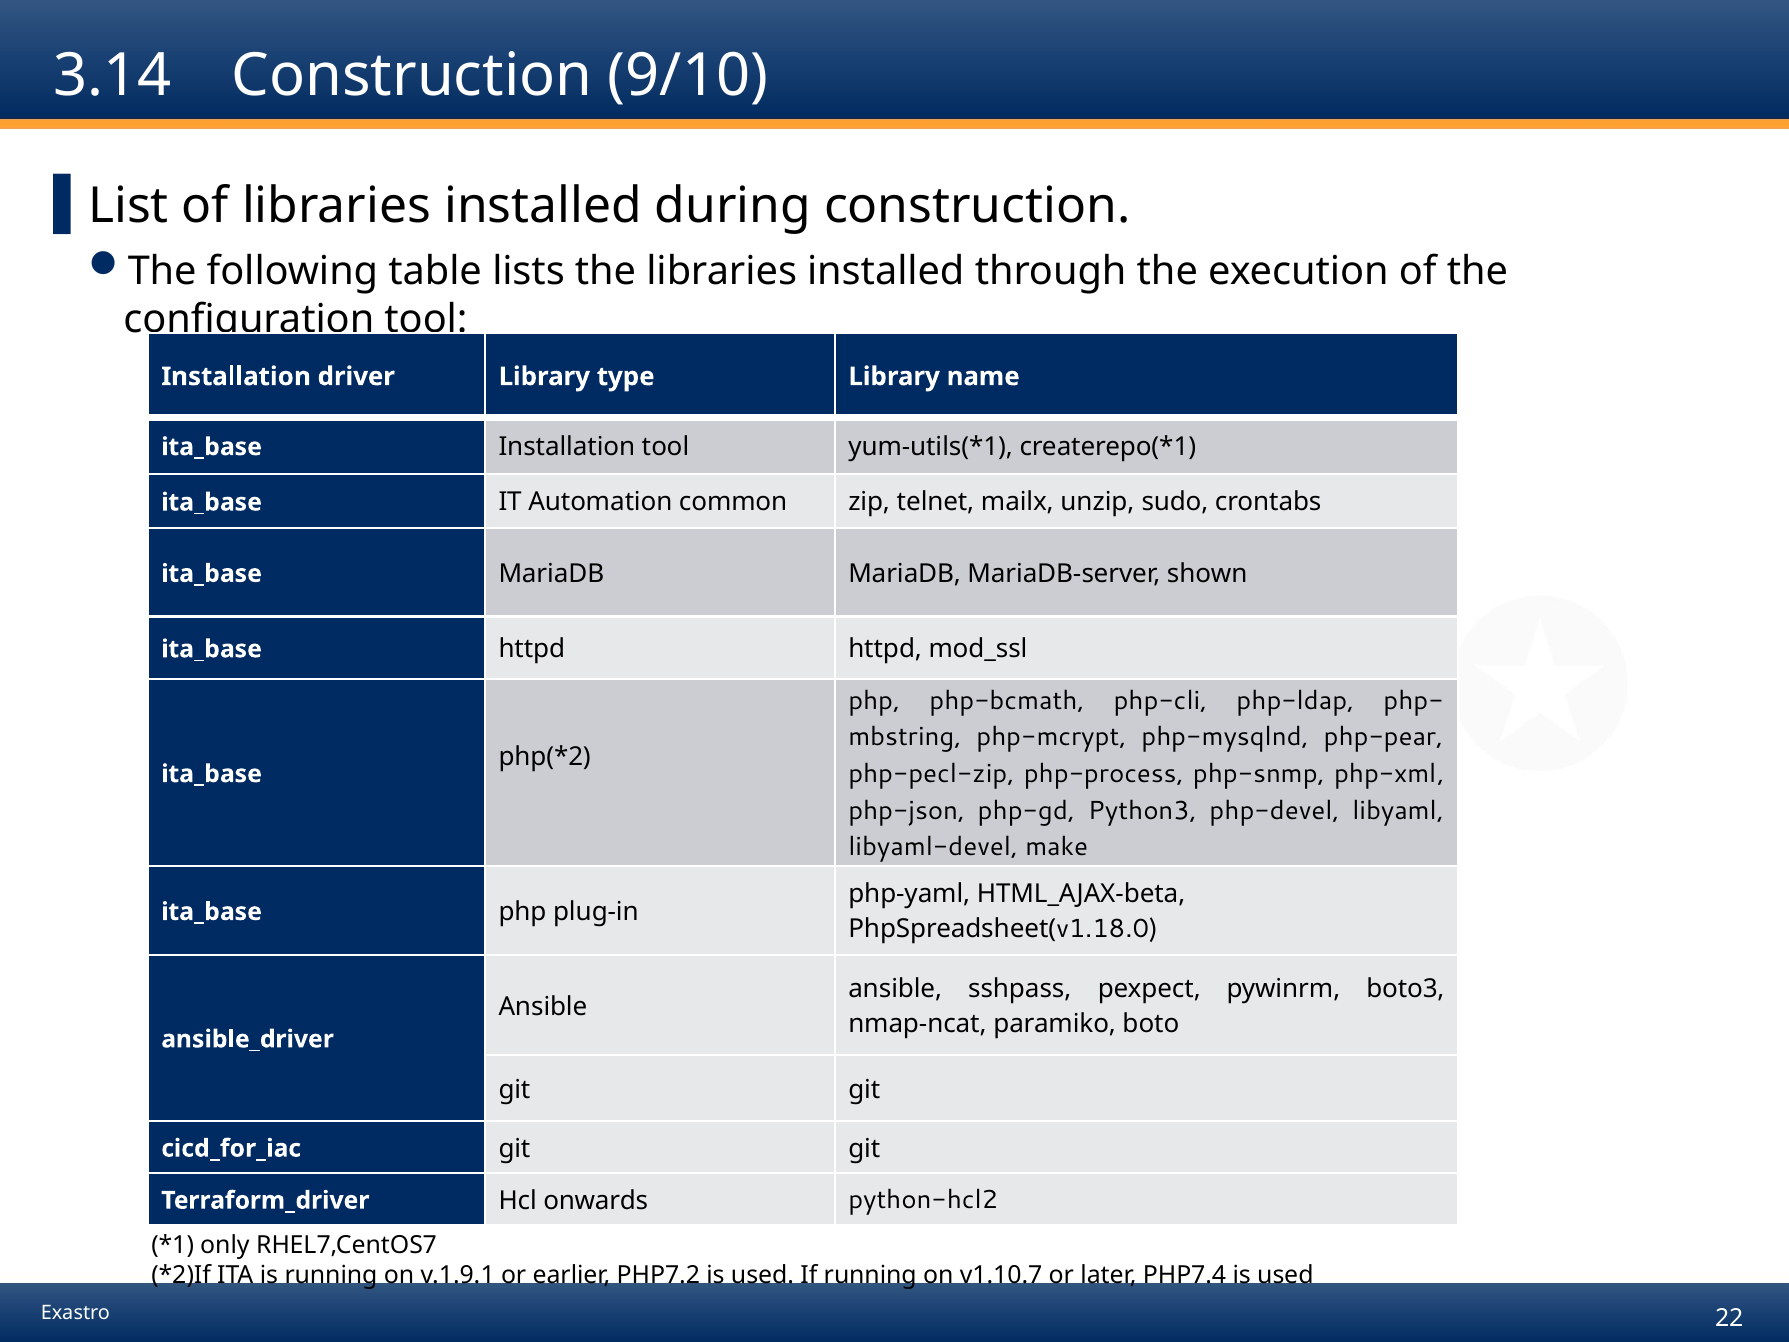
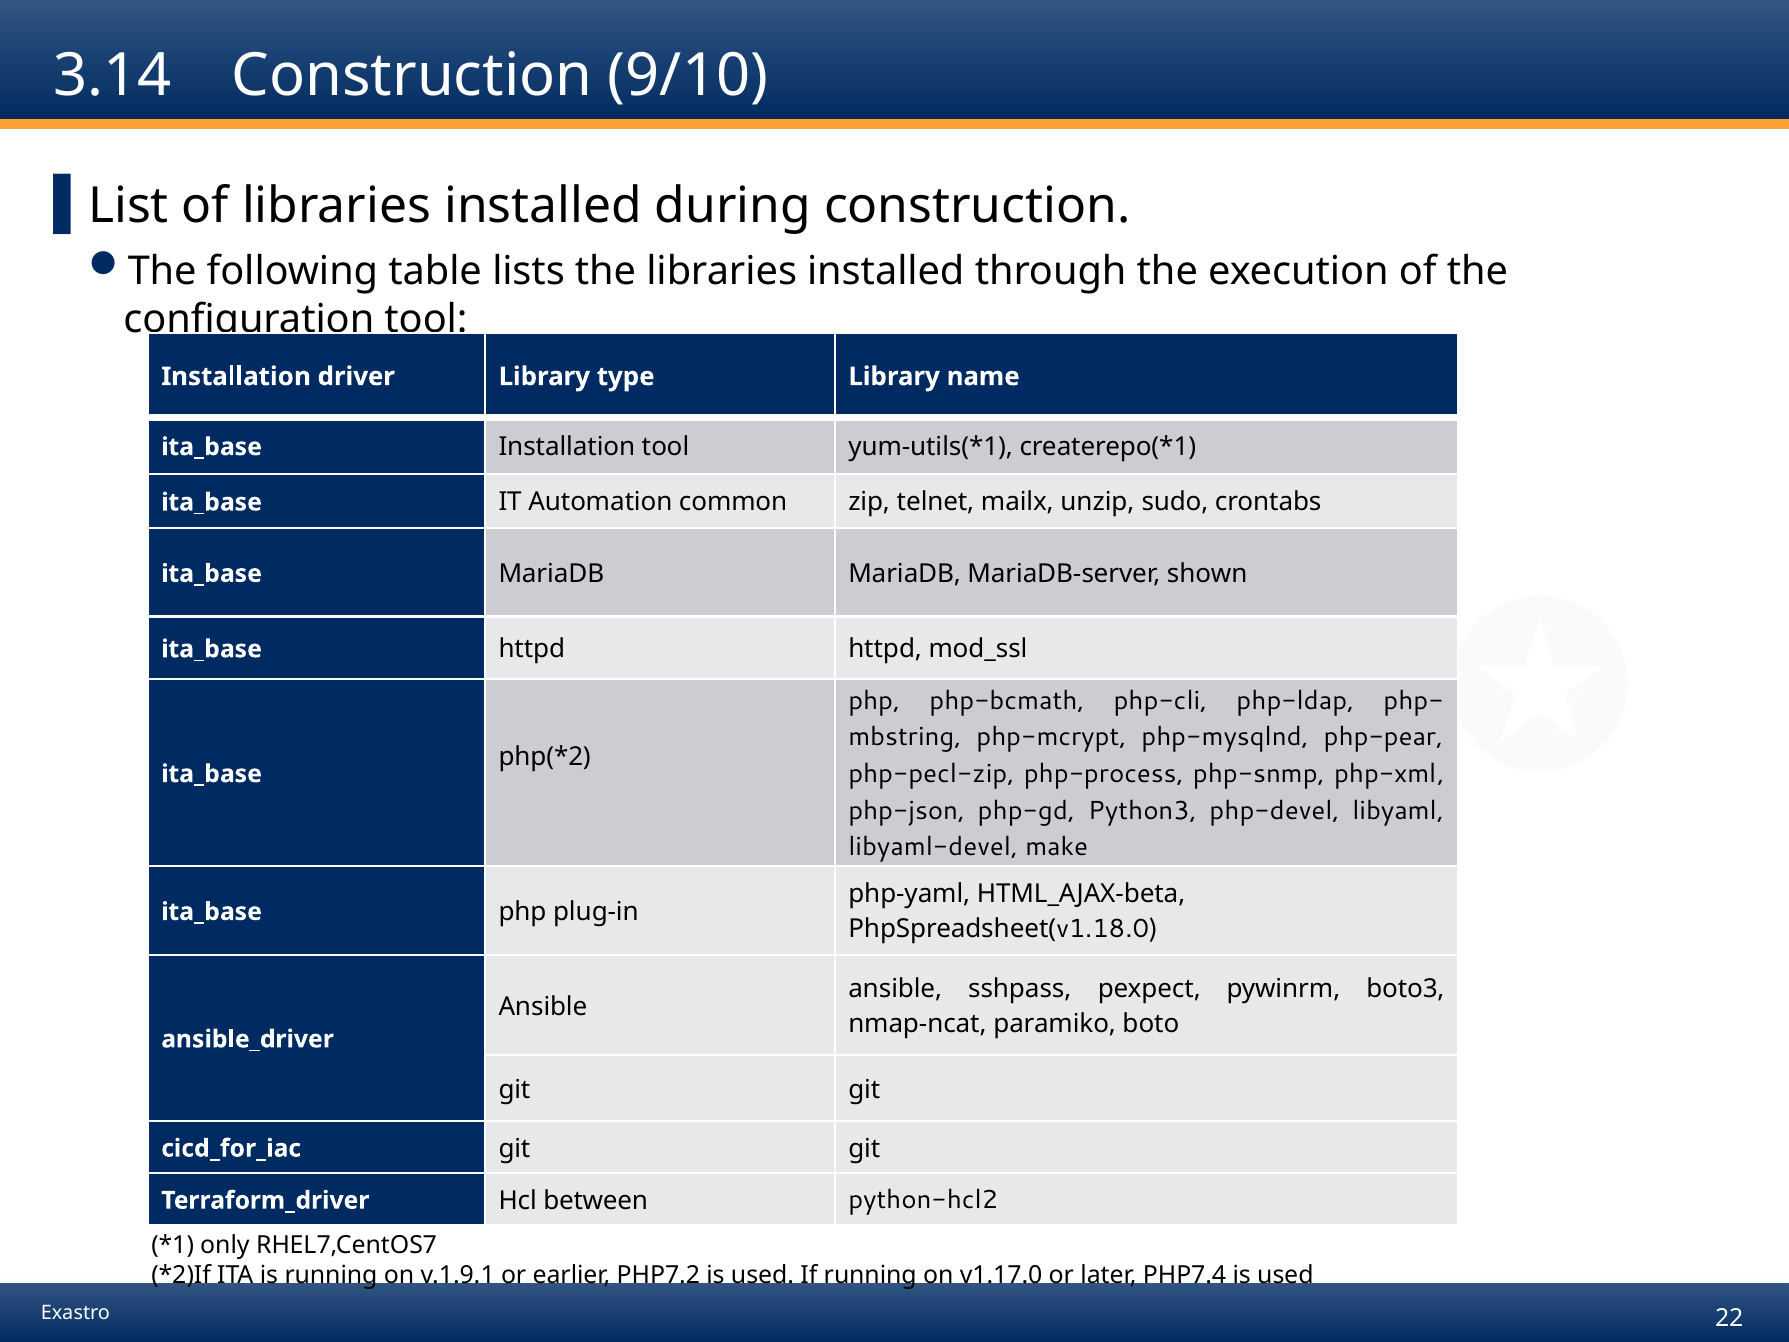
onwards: onwards -> between
v1.10.7: v1.10.7 -> v1.17.0
